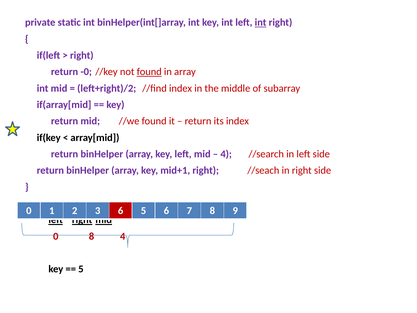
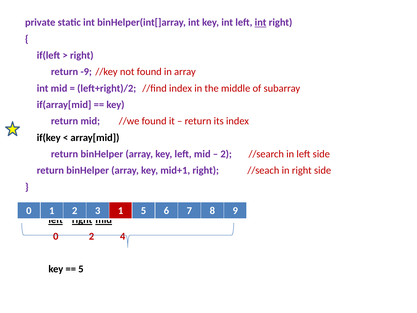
-0: -0 -> -9
found at (149, 72) underline: present -> none
4 at (226, 154): 4 -> 2
3 6: 6 -> 1
0 8: 8 -> 2
